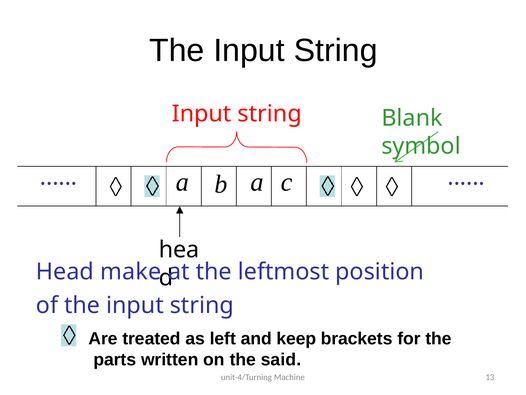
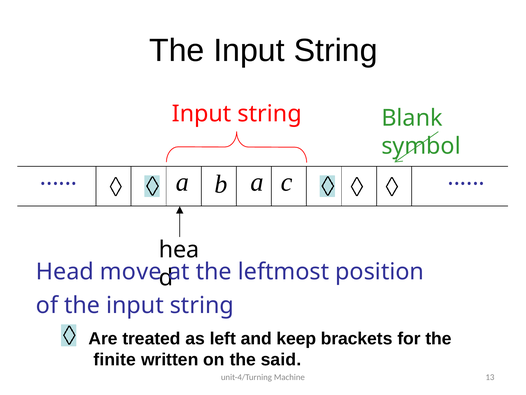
make: make -> move
parts: parts -> finite
